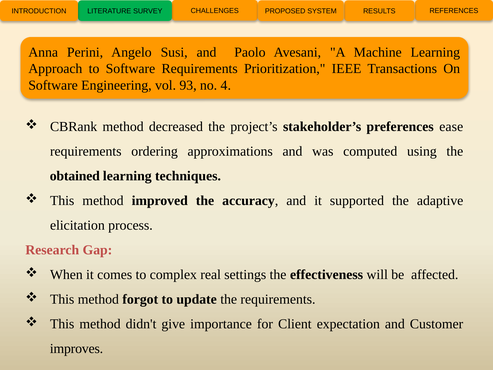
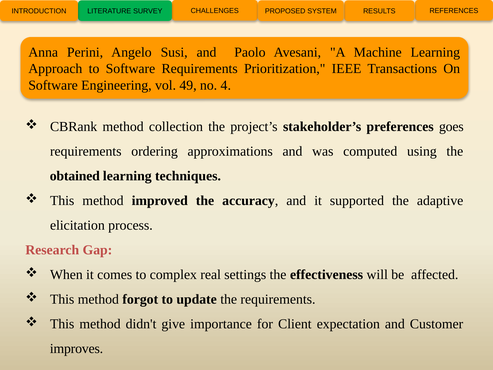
93: 93 -> 49
decreased: decreased -> collection
ease: ease -> goes
